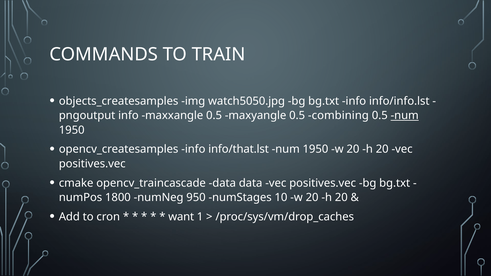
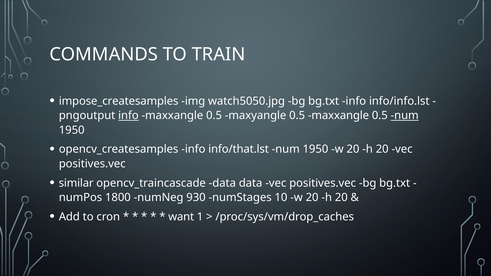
objects_createsamples: objects_createsamples -> impose_createsamples
info at (128, 116) underline: none -> present
0.5 combining: combining -> maxxangle
cmake: cmake -> similar
950: 950 -> 930
